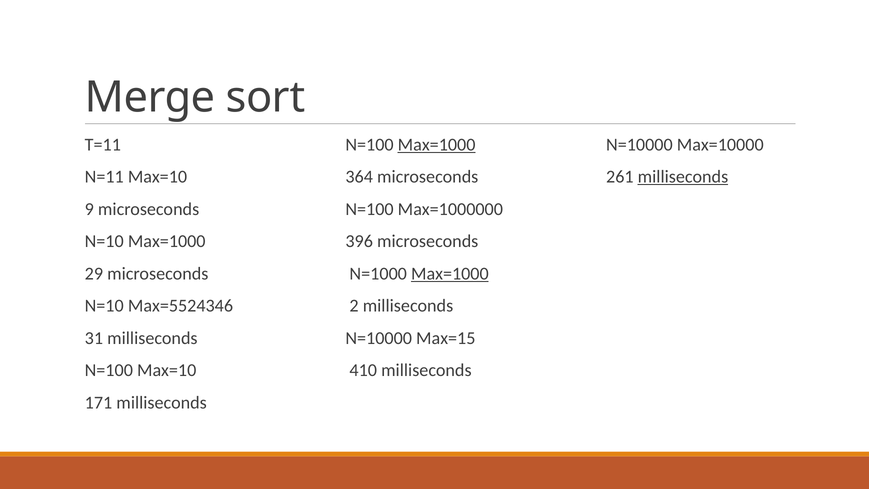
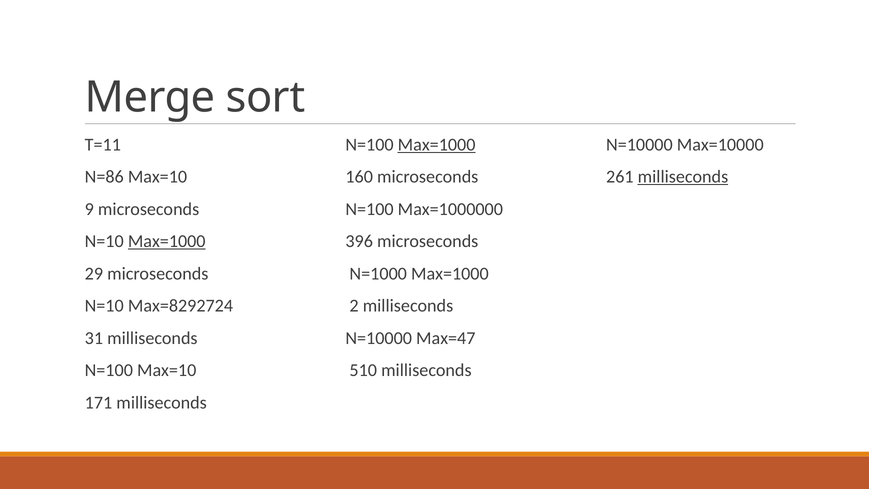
N=11: N=11 -> N=86
364: 364 -> 160
Max=1000 at (167, 241) underline: none -> present
Max=1000 at (450, 274) underline: present -> none
Max=5524346: Max=5524346 -> Max=8292724
Max=15: Max=15 -> Max=47
410: 410 -> 510
